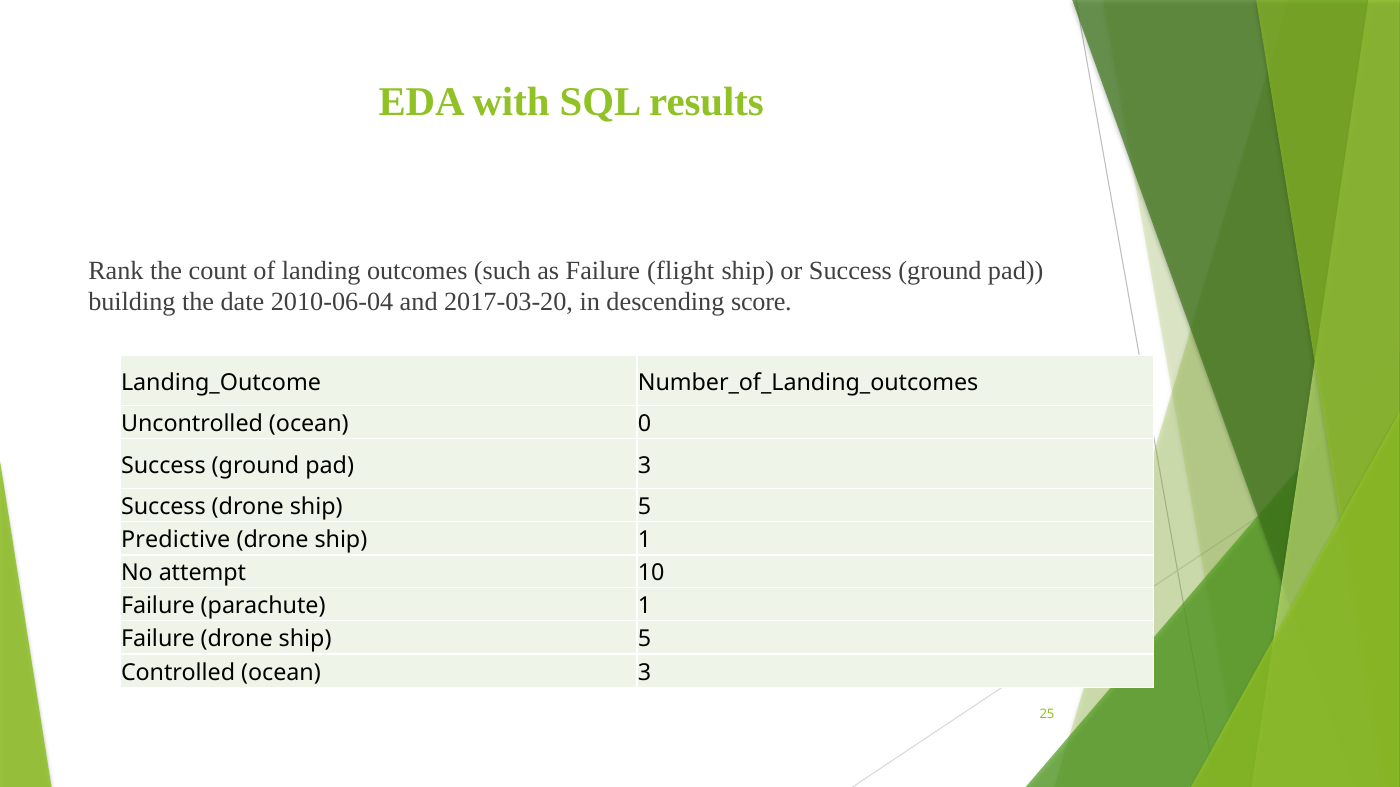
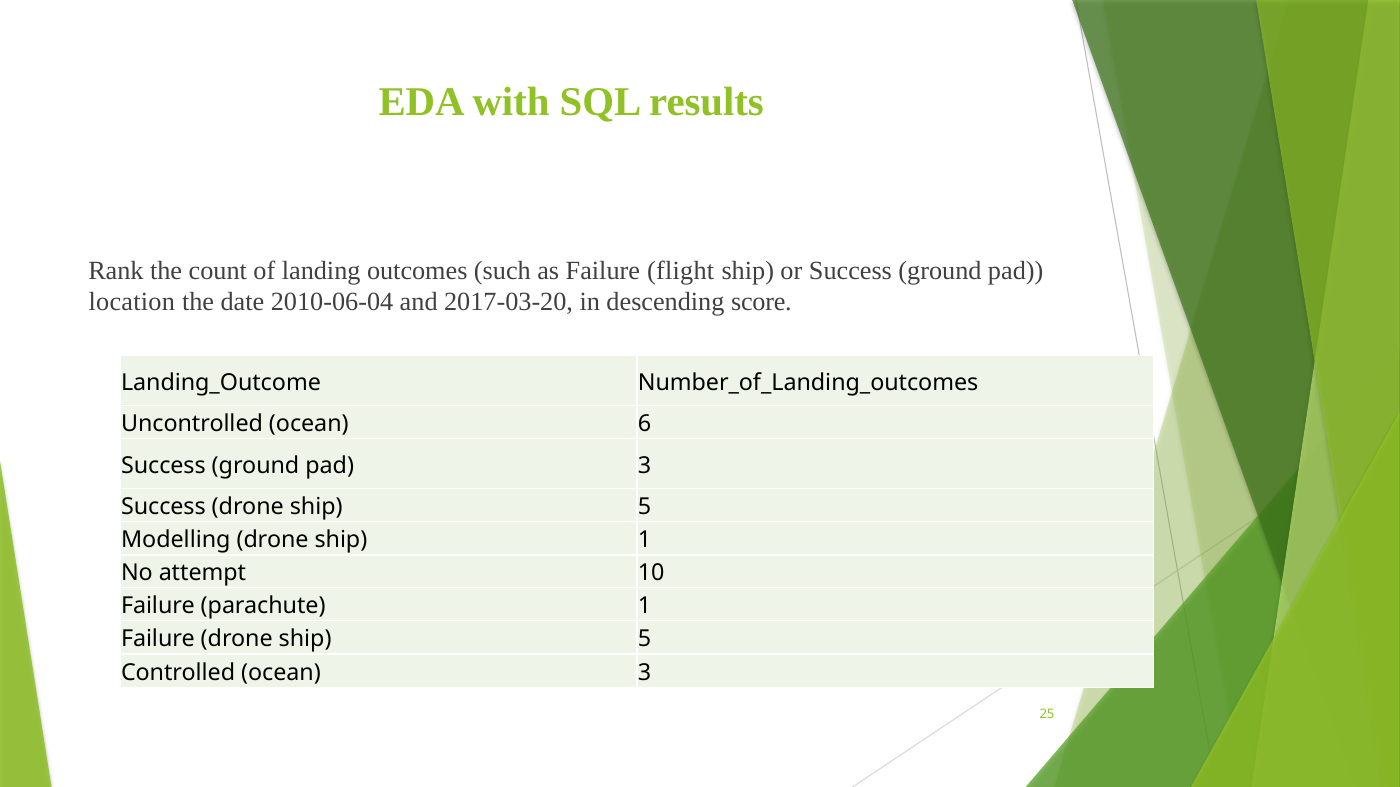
building: building -> location
0: 0 -> 6
Predictive: Predictive -> Modelling
